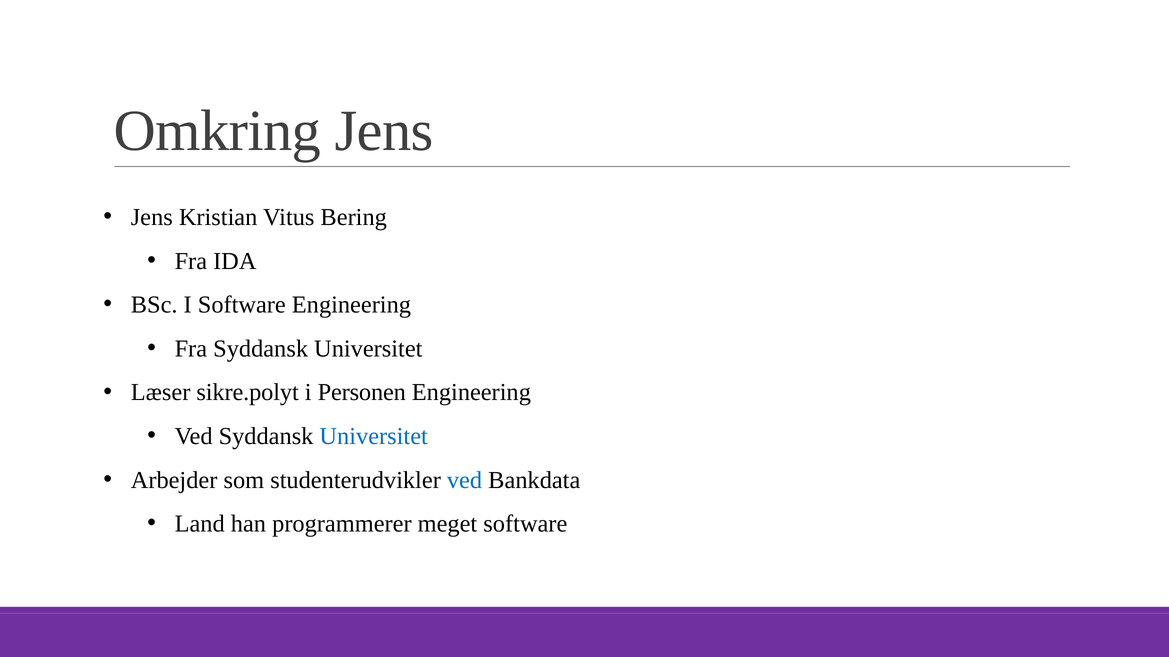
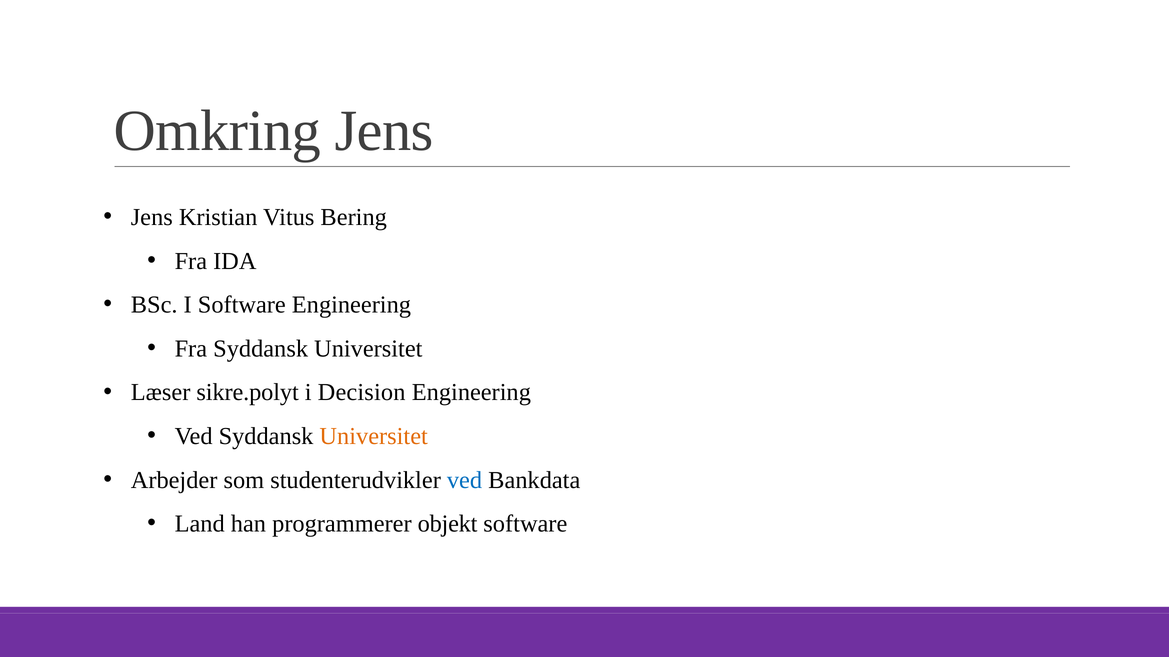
Personen: Personen -> Decision
Universitet at (374, 437) colour: blue -> orange
meget: meget -> objekt
